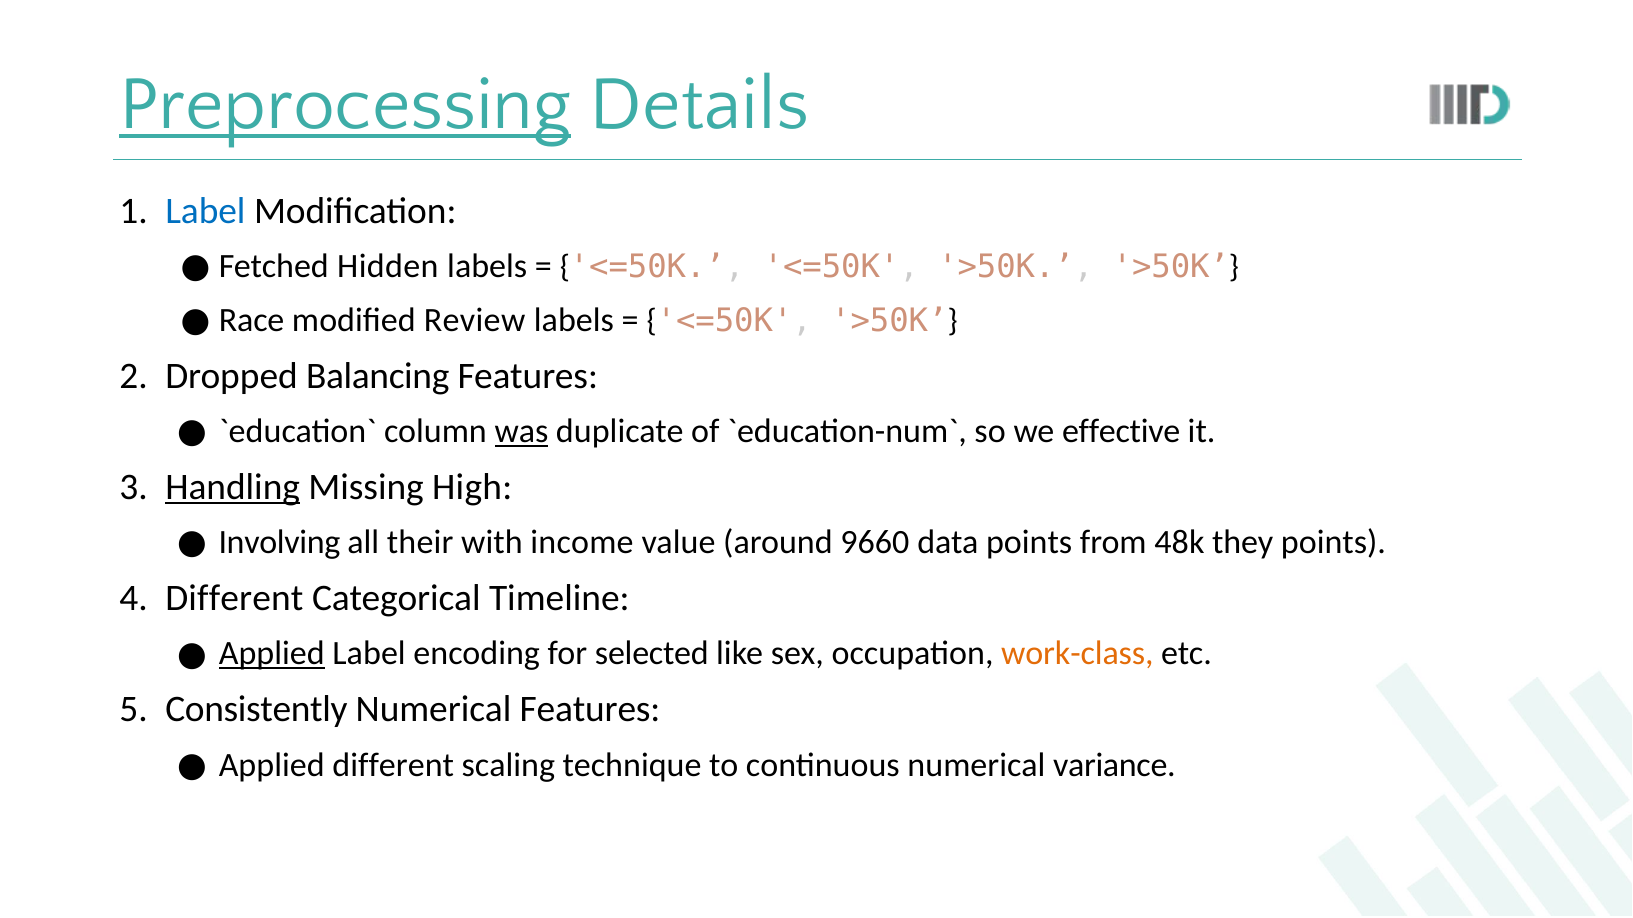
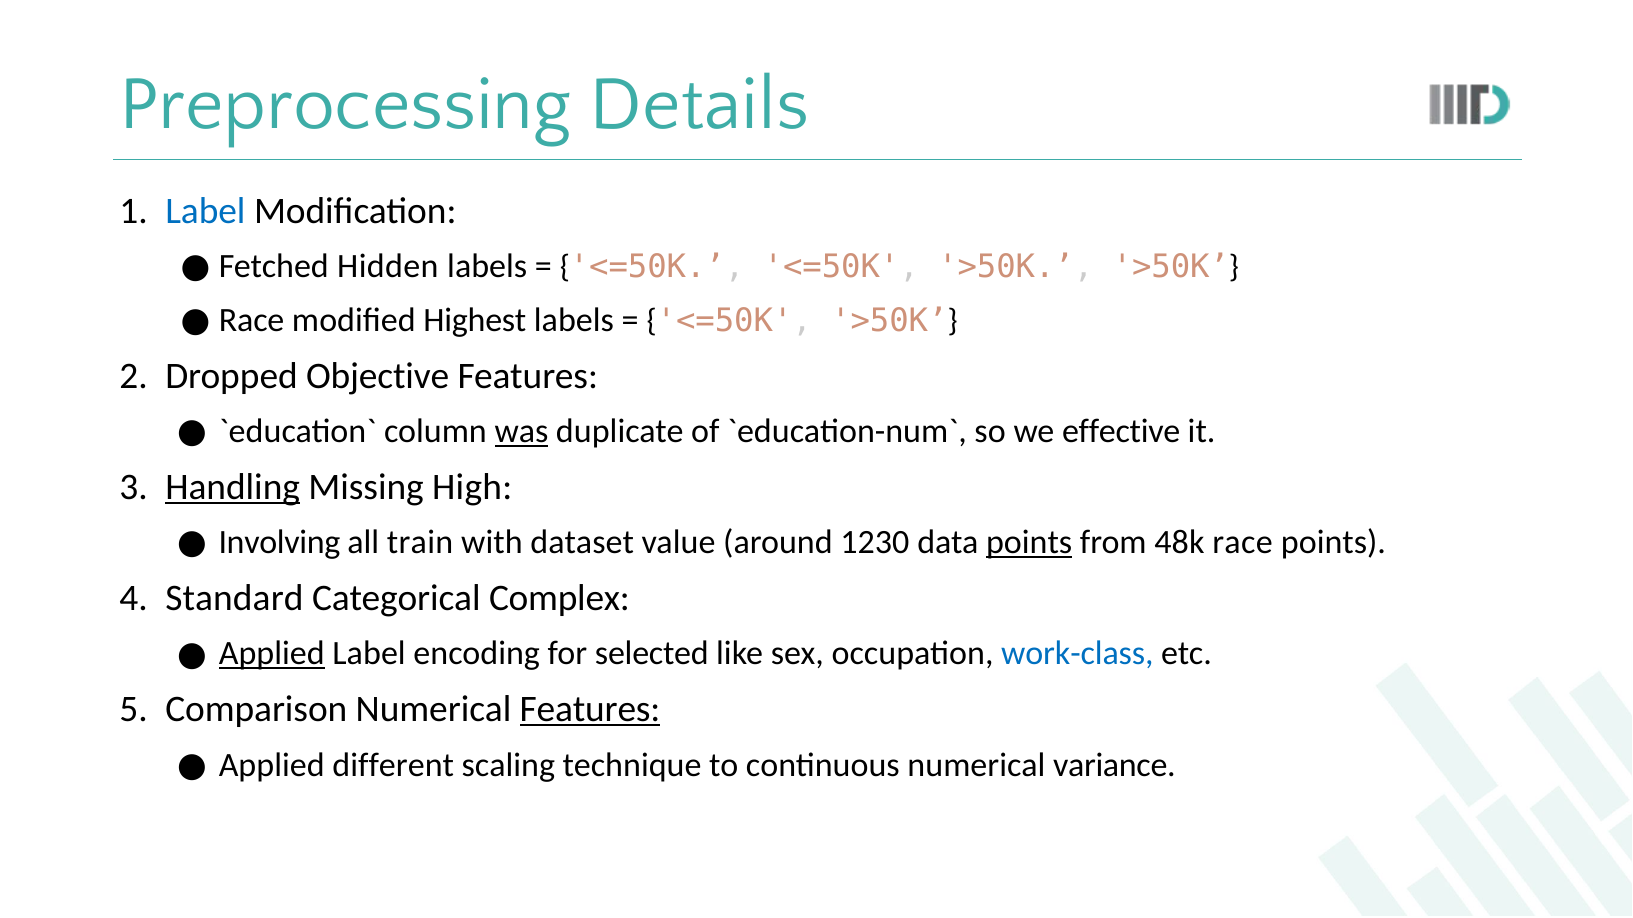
Preprocessing underline: present -> none
Review: Review -> Highest
Balancing: Balancing -> Objective
their: their -> train
income: income -> dataset
9660: 9660 -> 1230
points at (1029, 543) underline: none -> present
48k they: they -> race
Different at (234, 598): Different -> Standard
Timeline: Timeline -> Complex
work-class colour: orange -> blue
Consistently: Consistently -> Comparison
Features at (590, 710) underline: none -> present
